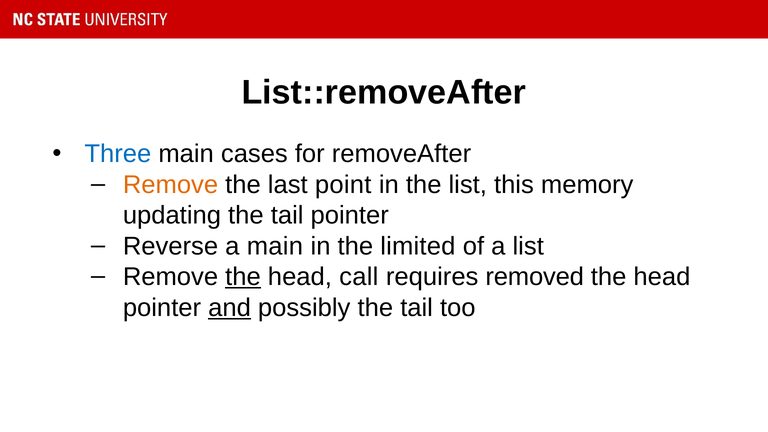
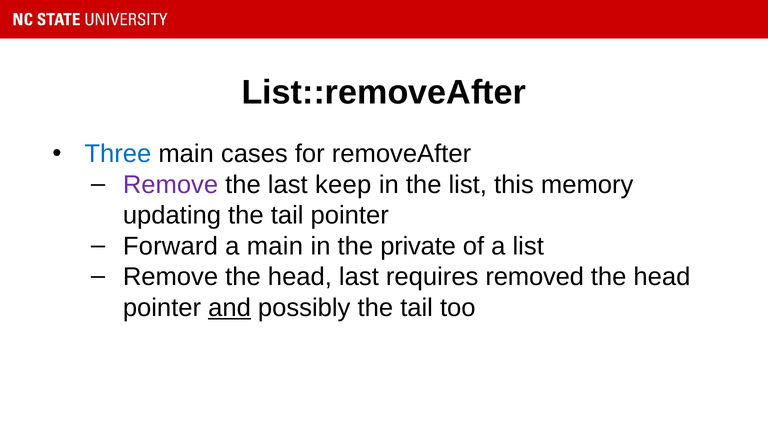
Remove at (171, 185) colour: orange -> purple
point: point -> keep
Reverse: Reverse -> Forward
limited: limited -> private
the at (243, 277) underline: present -> none
head call: call -> last
